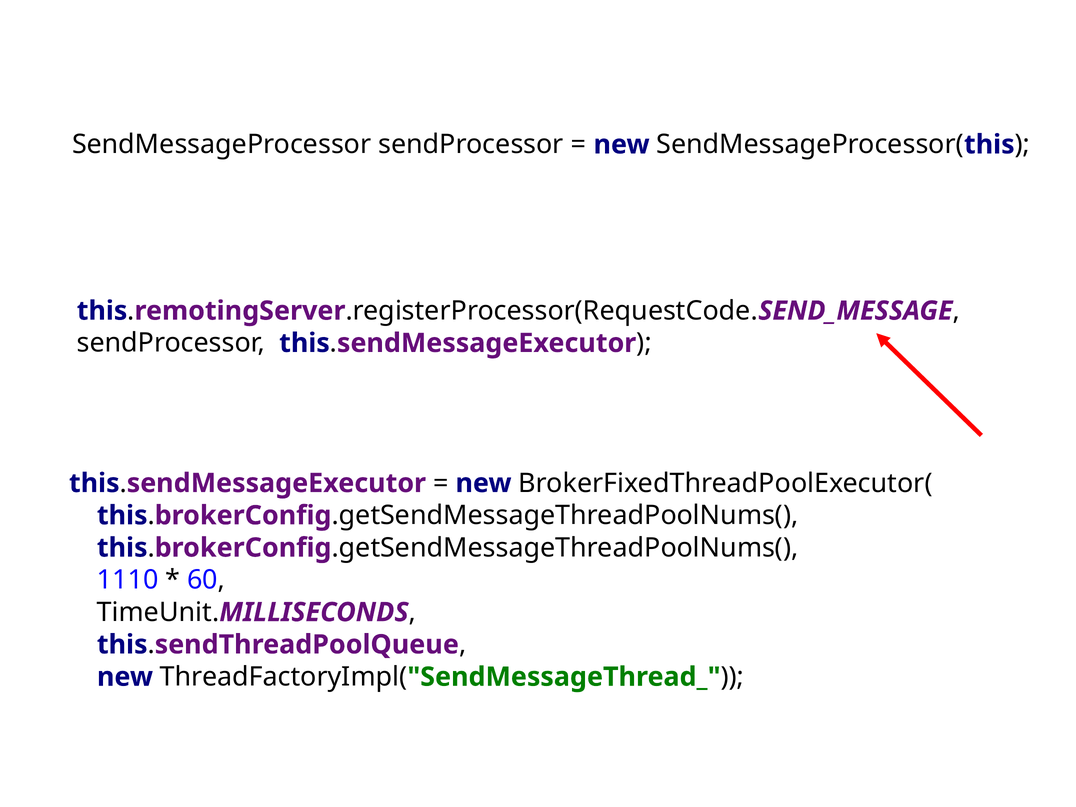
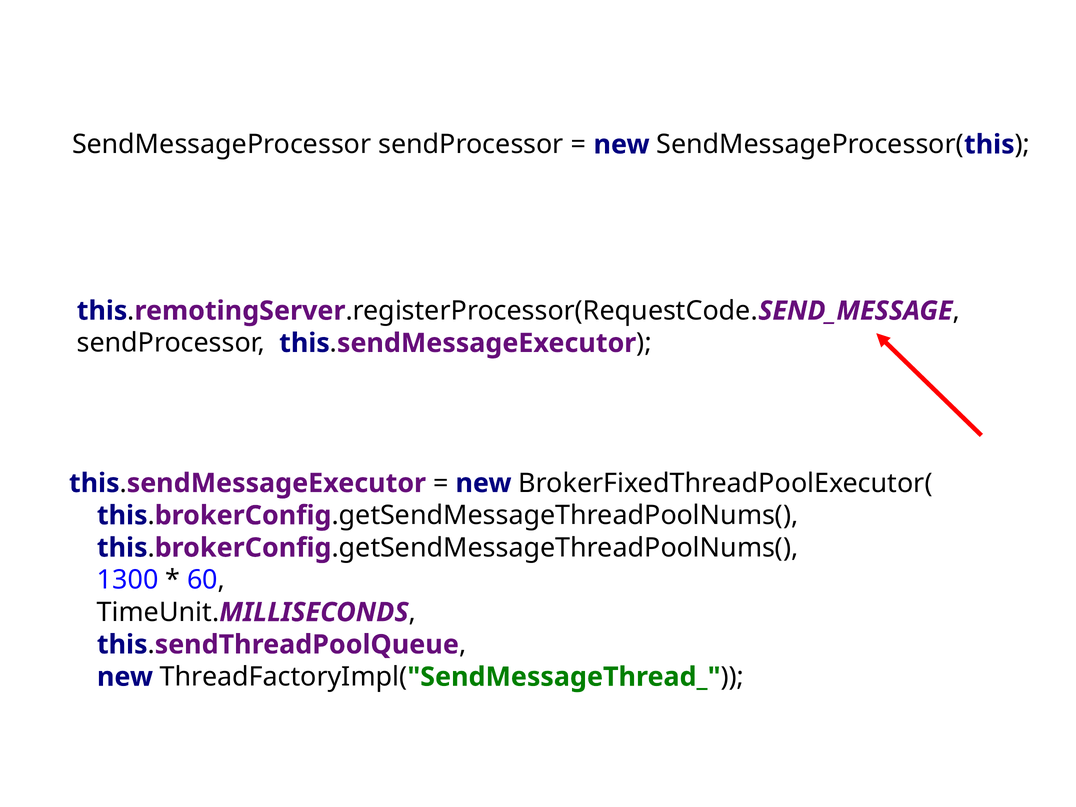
1110: 1110 -> 1300
